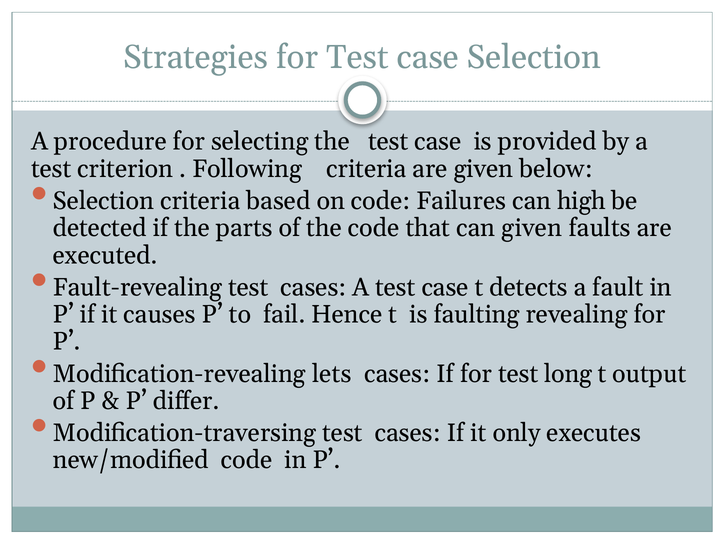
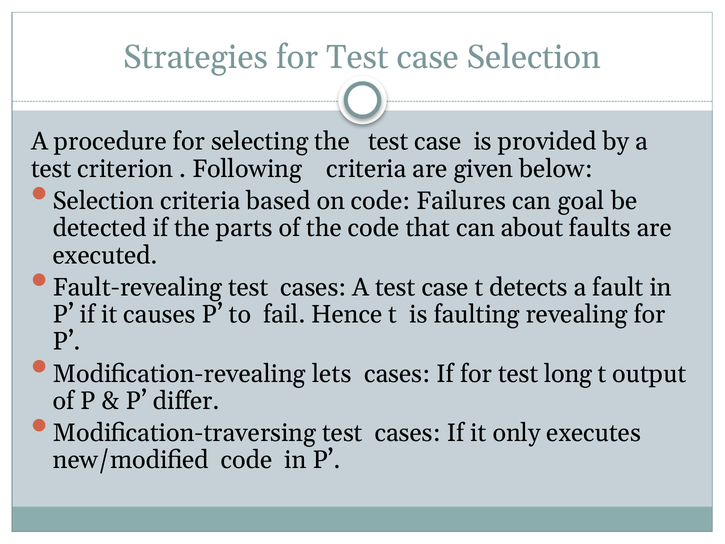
high: high -> goal
can given: given -> about
